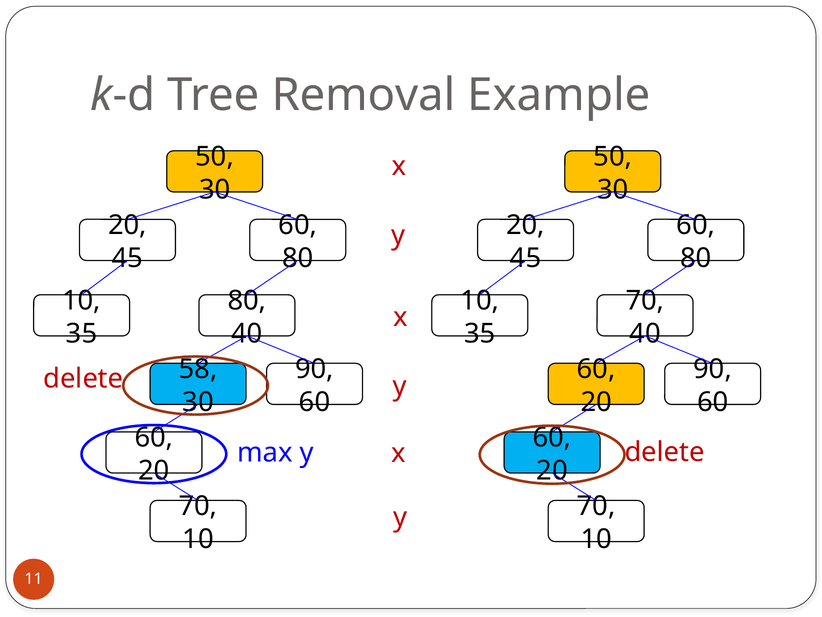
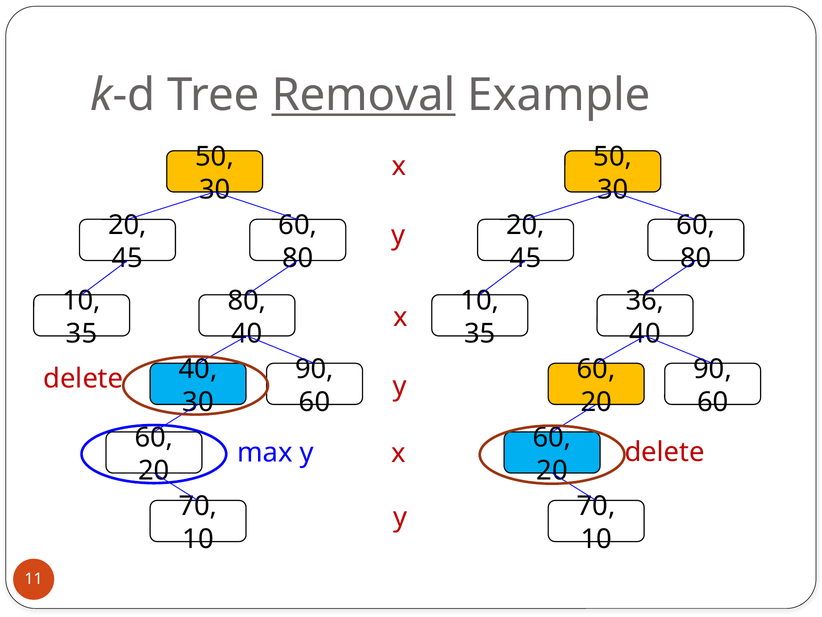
Removal underline: none -> present
70 at (645, 301): 70 -> 36
58 at (198, 369): 58 -> 40
